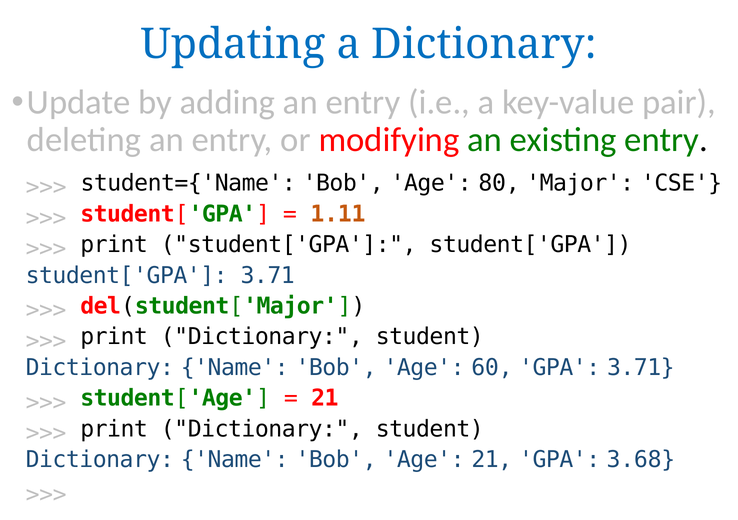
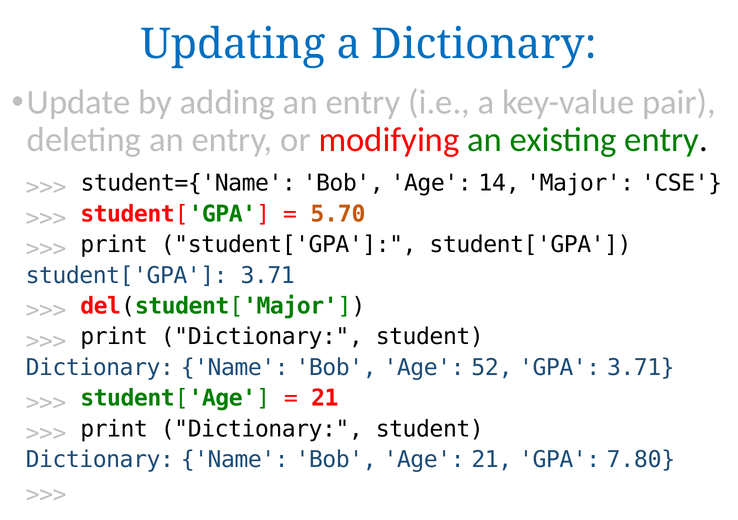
80: 80 -> 14
1.11: 1.11 -> 5.70
60: 60 -> 52
3.68: 3.68 -> 7.80
